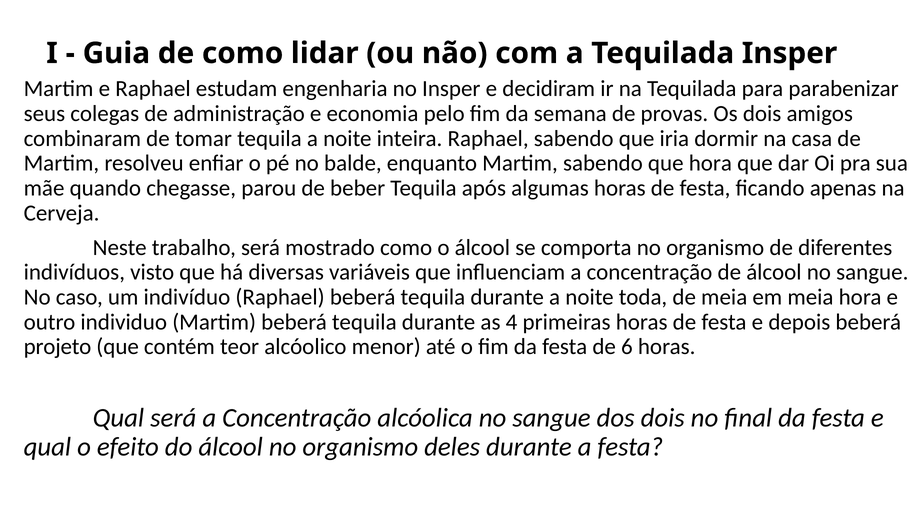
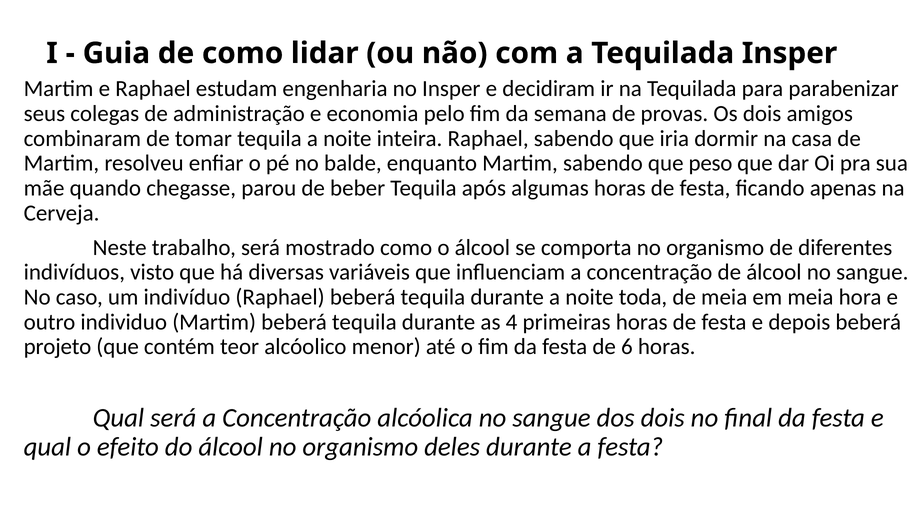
que hora: hora -> peso
